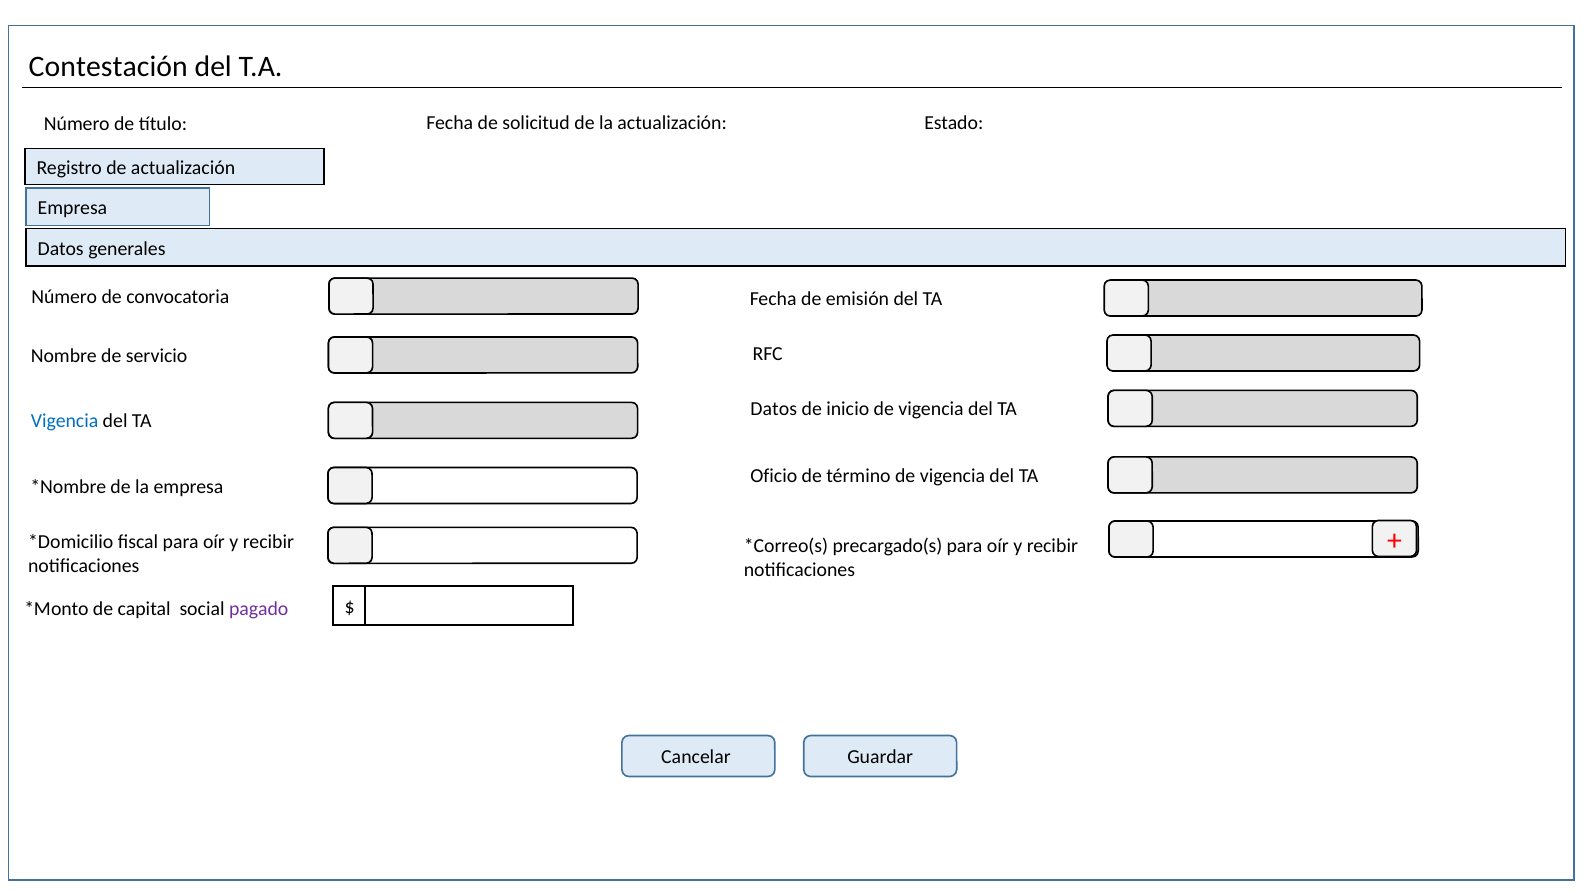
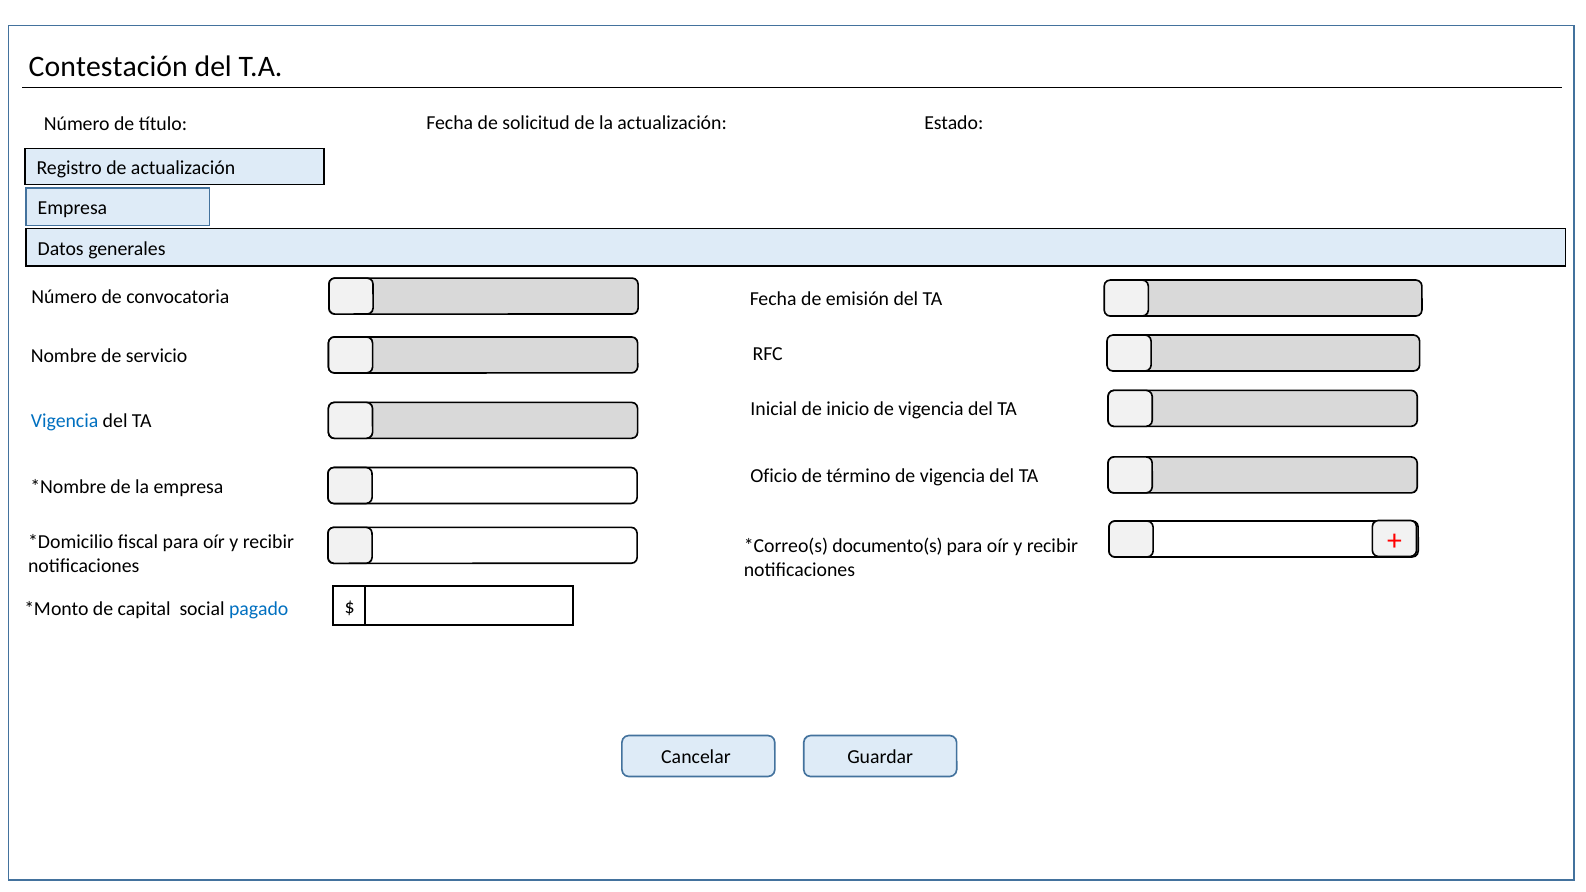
Datos at (774, 410): Datos -> Inicial
precargado(s: precargado(s -> documento(s
pagado colour: purple -> blue
